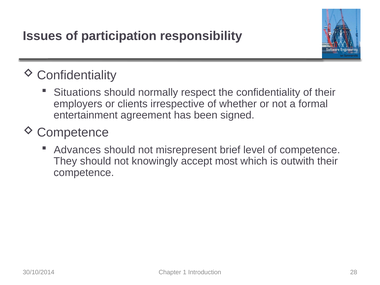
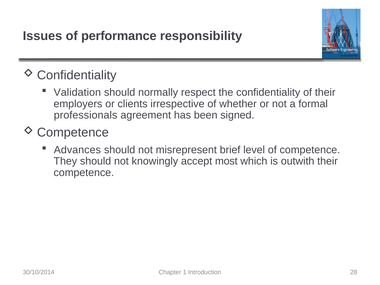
participation: participation -> performance
Situations: Situations -> Validation
entertainment: entertainment -> professionals
